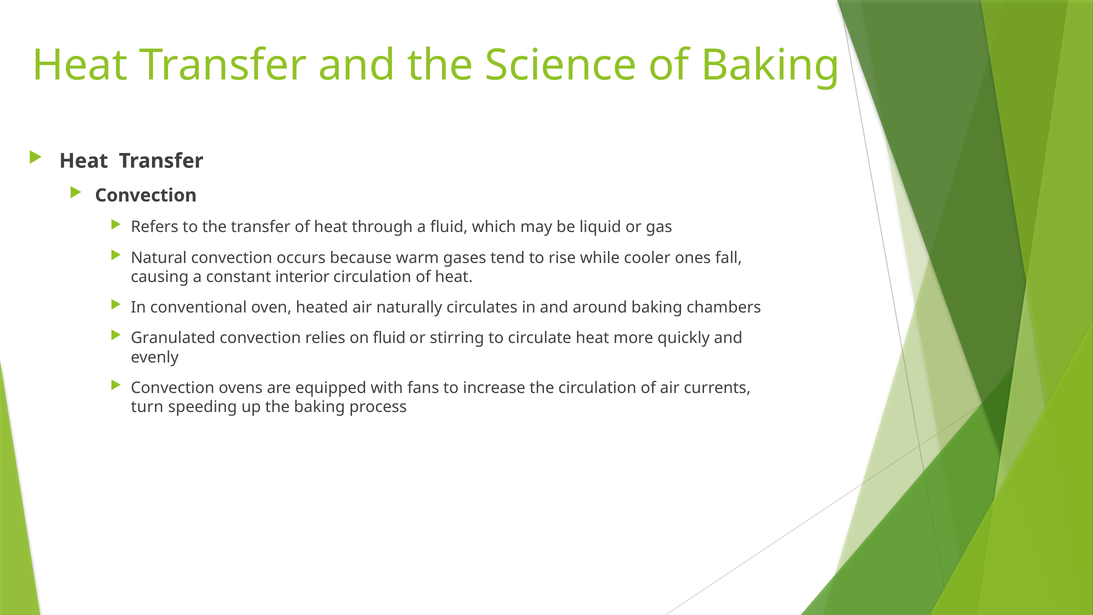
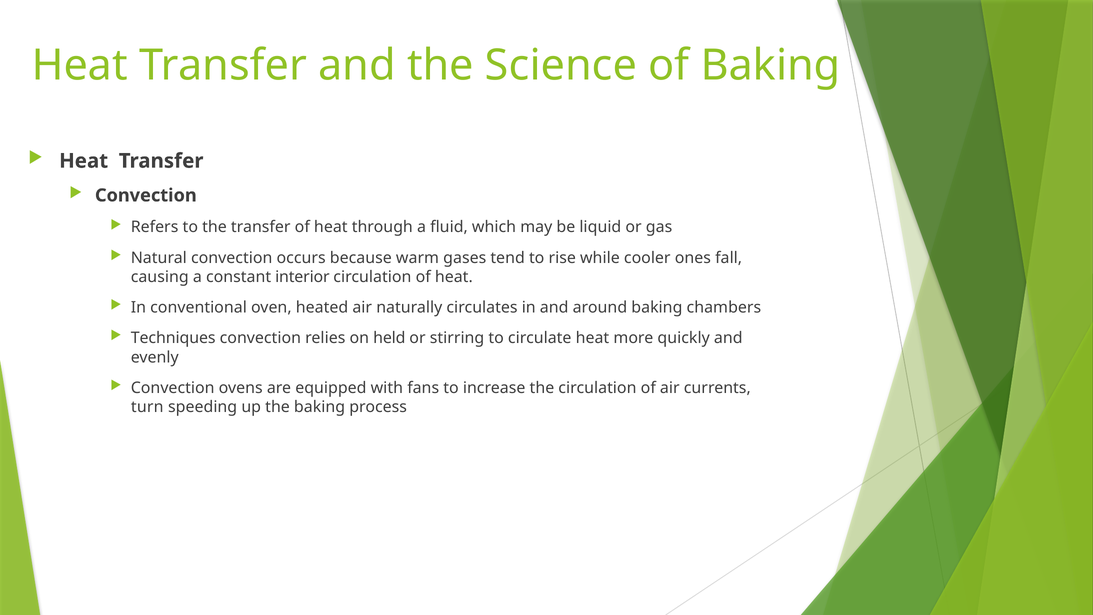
Granulated: Granulated -> Techniques
on fluid: fluid -> held
